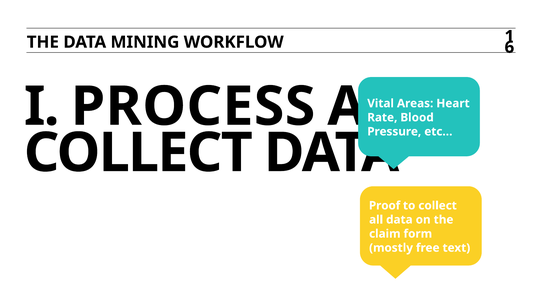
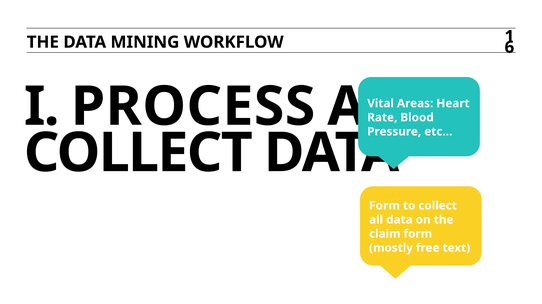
Proof at (385, 206): Proof -> Form
